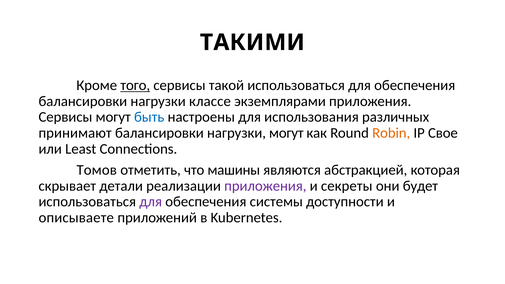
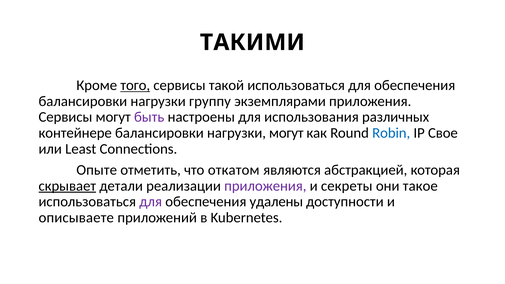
классе: классе -> группу
быть colour: blue -> purple
принимают: принимают -> контейнере
Robin colour: orange -> blue
Томов: Томов -> Опыте
машины: машины -> откатом
скрывает underline: none -> present
будет: будет -> такое
системы: системы -> удалены
